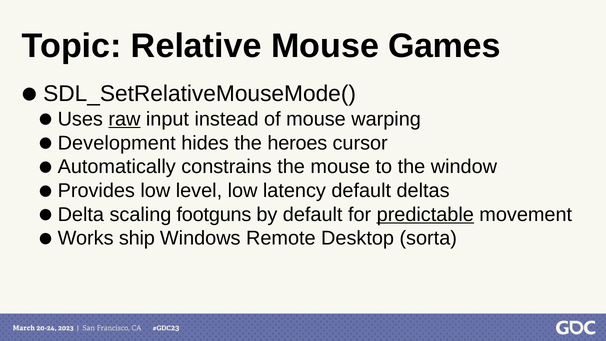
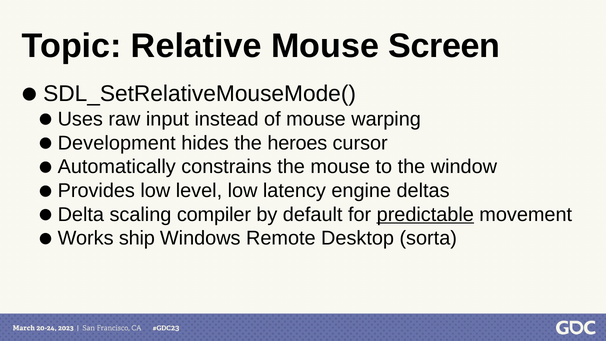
Games: Games -> Screen
raw underline: present -> none
latency default: default -> engine
footguns: footguns -> compiler
